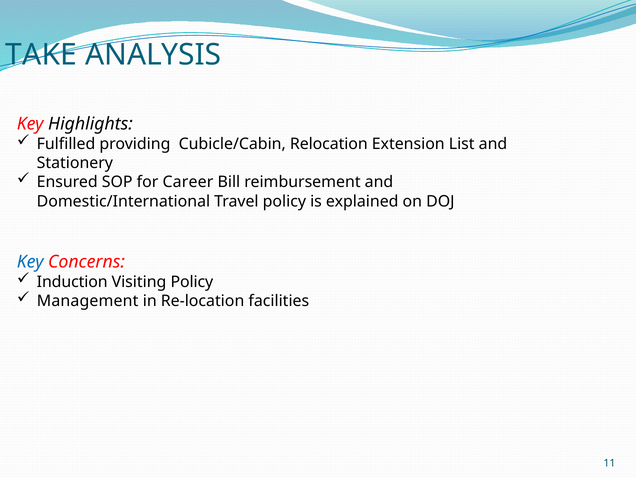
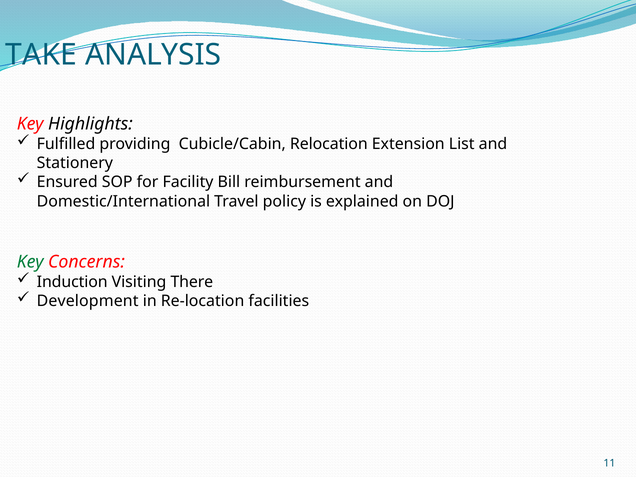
Career: Career -> Facility
Key at (30, 262) colour: blue -> green
Visiting Policy: Policy -> There
Management: Management -> Development
